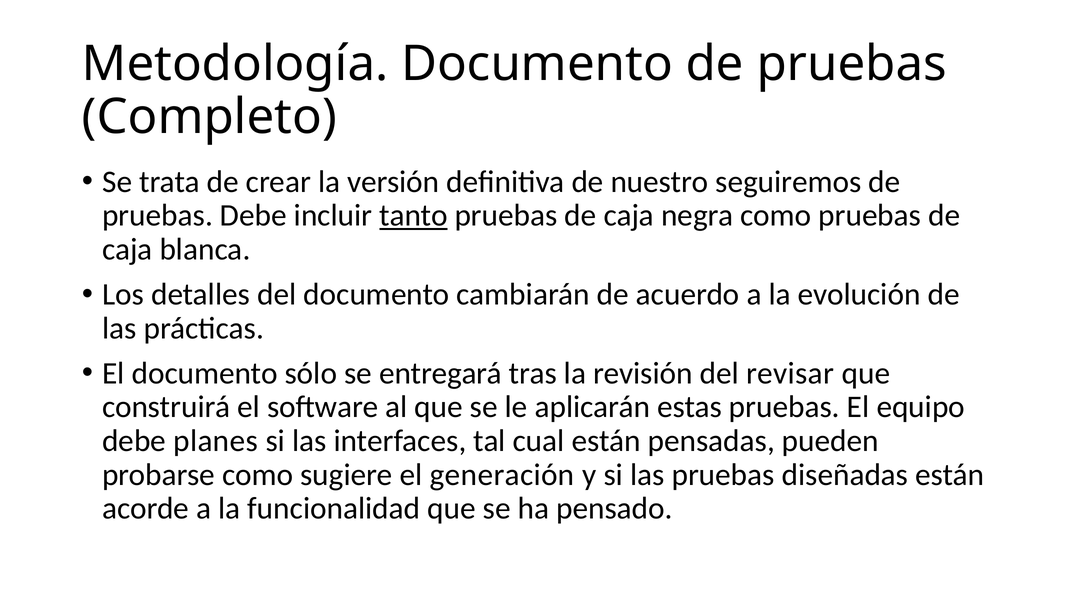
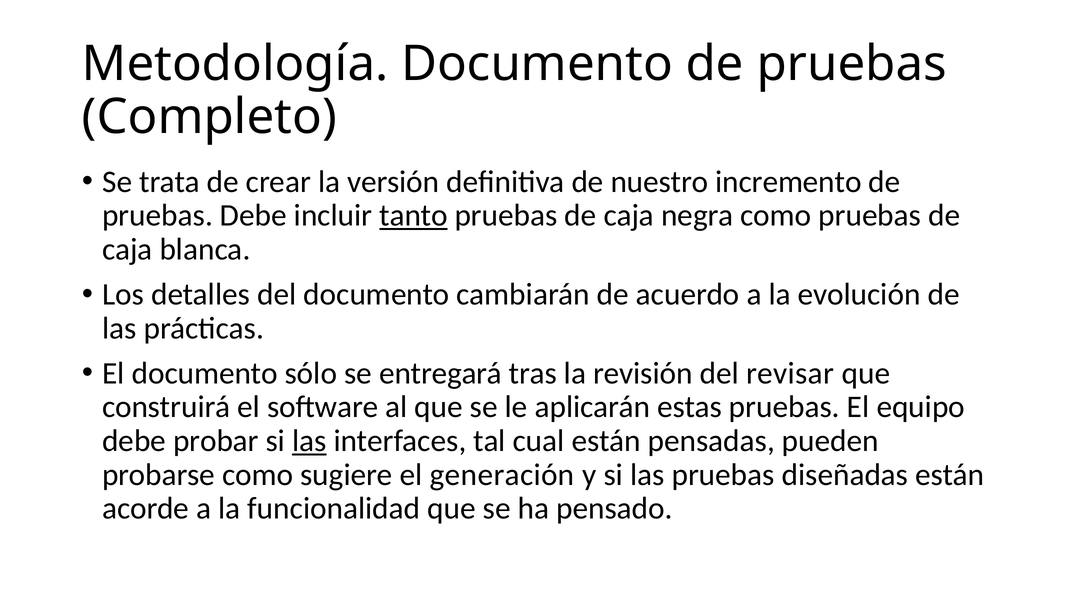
seguiremos: seguiremos -> incremento
planes: planes -> probar
las at (309, 441) underline: none -> present
